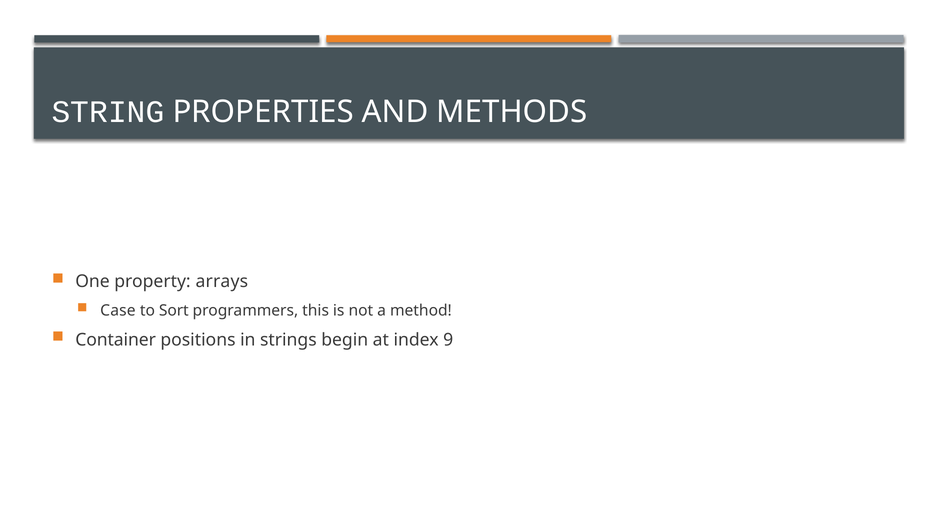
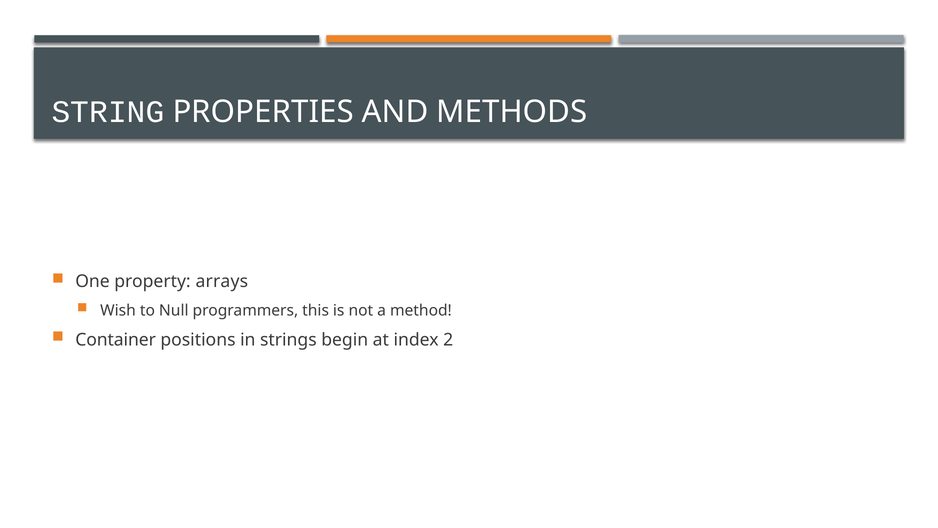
Case: Case -> Wish
Sort: Sort -> Null
9: 9 -> 2
